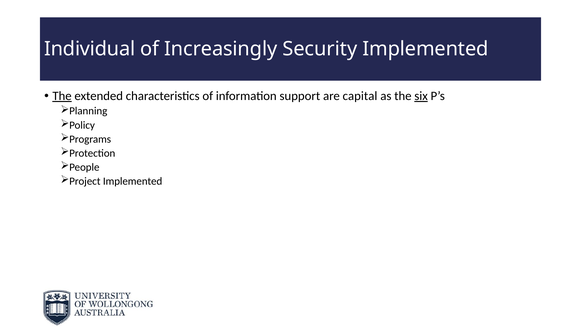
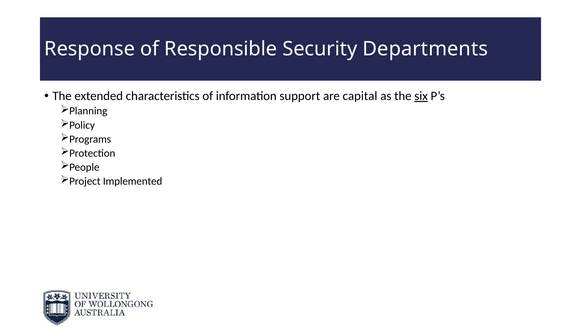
Individual: Individual -> Response
Increasingly: Increasingly -> Responsible
Security Implemented: Implemented -> Departments
The at (62, 96) underline: present -> none
